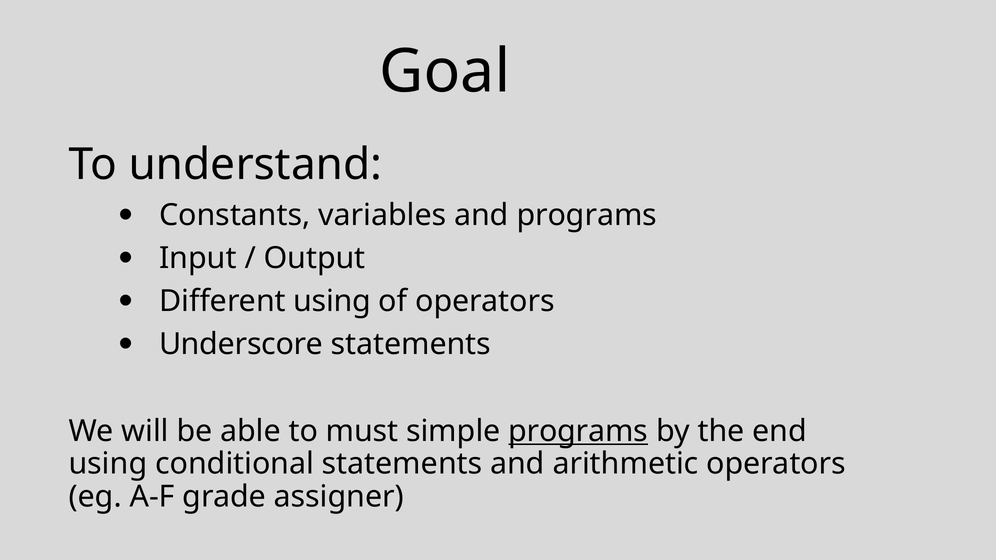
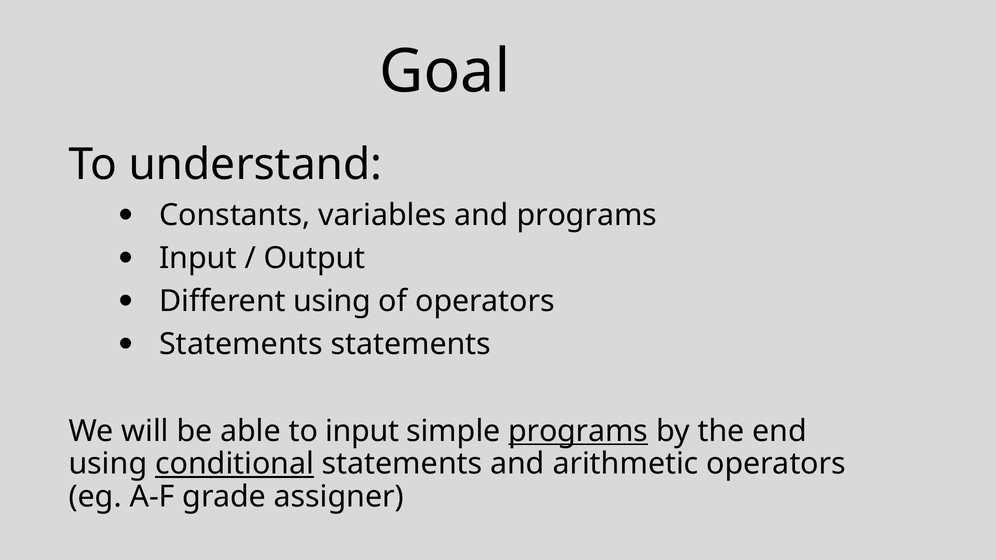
Underscore at (241, 344): Underscore -> Statements
to must: must -> input
conditional underline: none -> present
